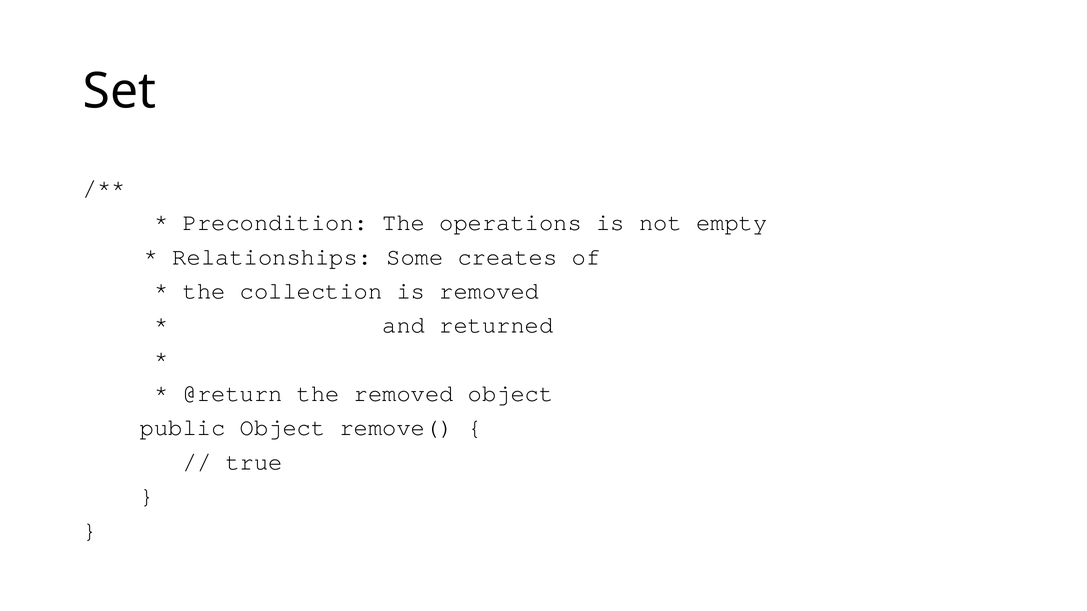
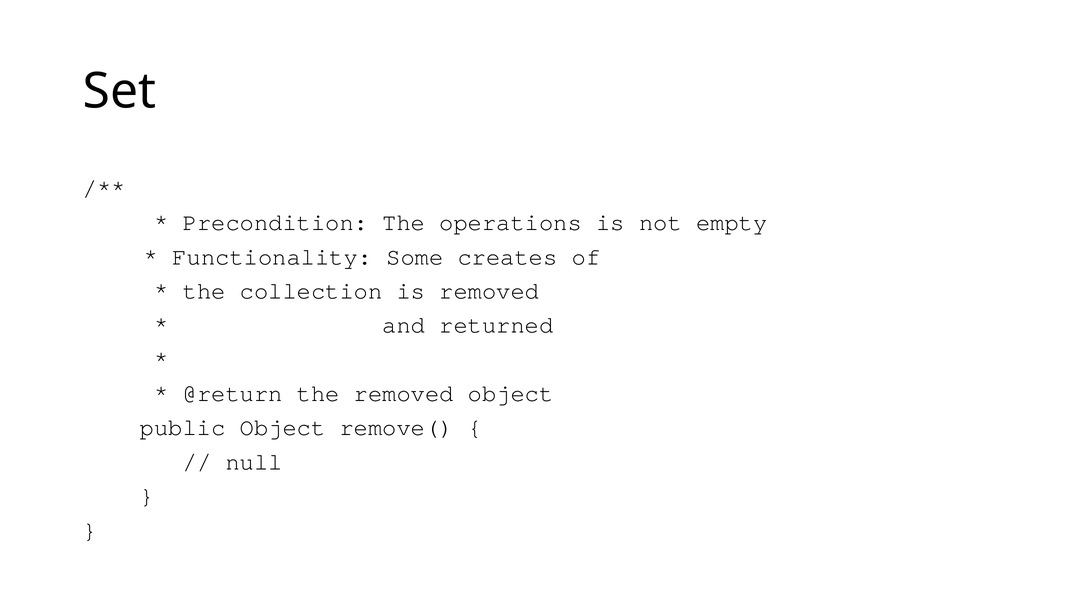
Relationships: Relationships -> Functionality
true: true -> null
